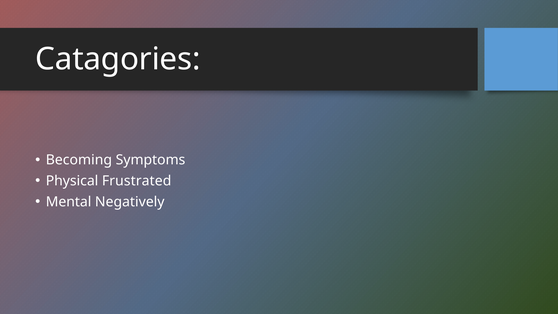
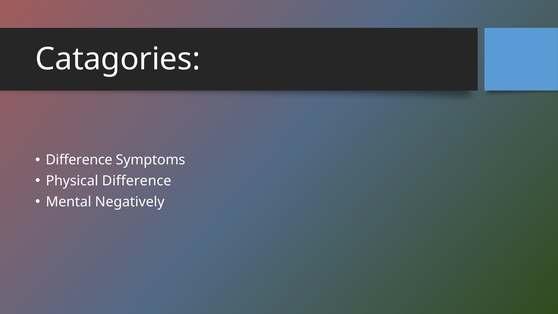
Becoming at (79, 160): Becoming -> Difference
Physical Frustrated: Frustrated -> Difference
